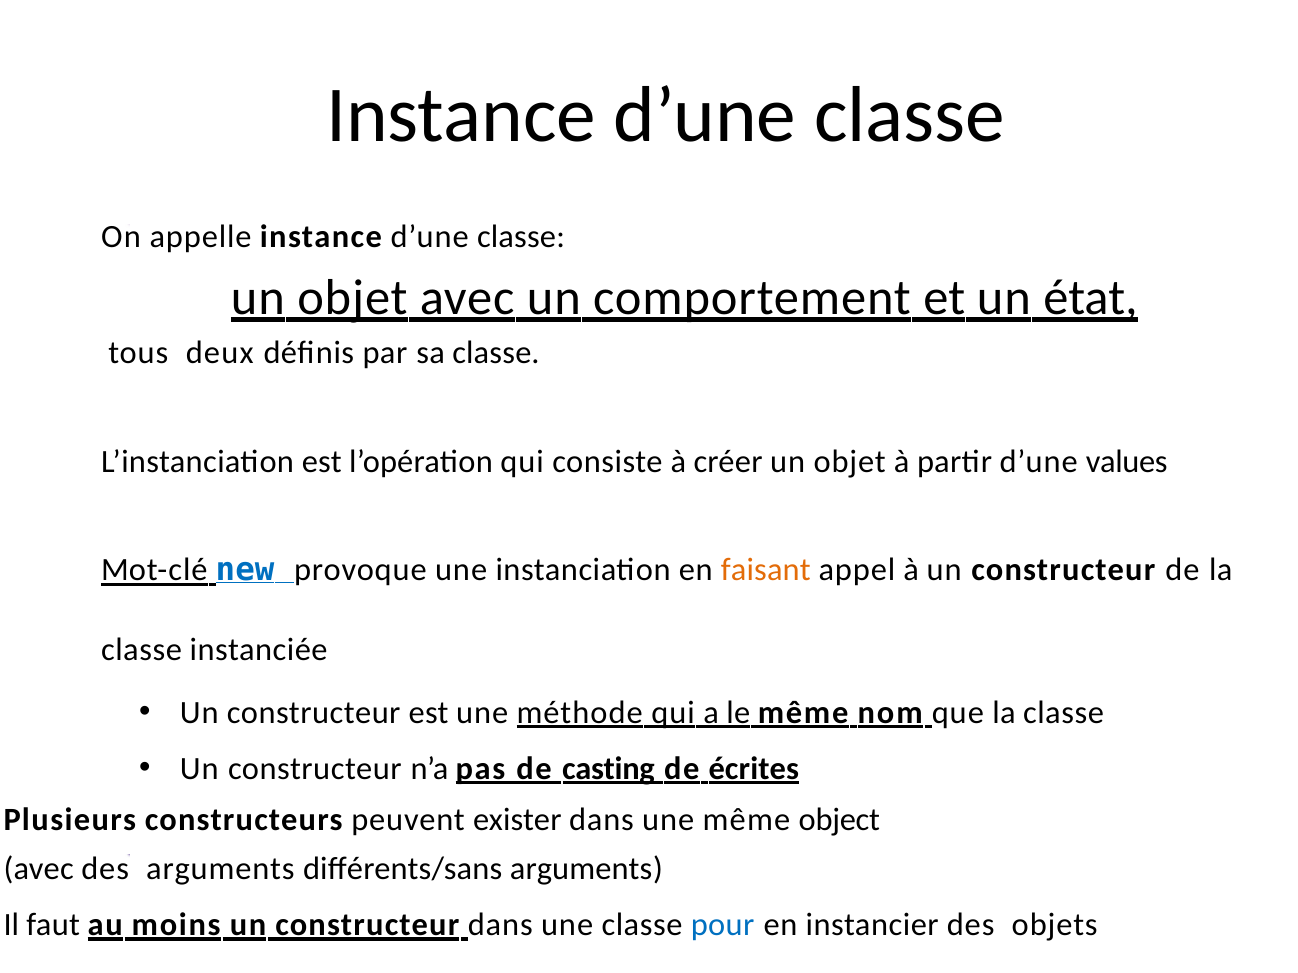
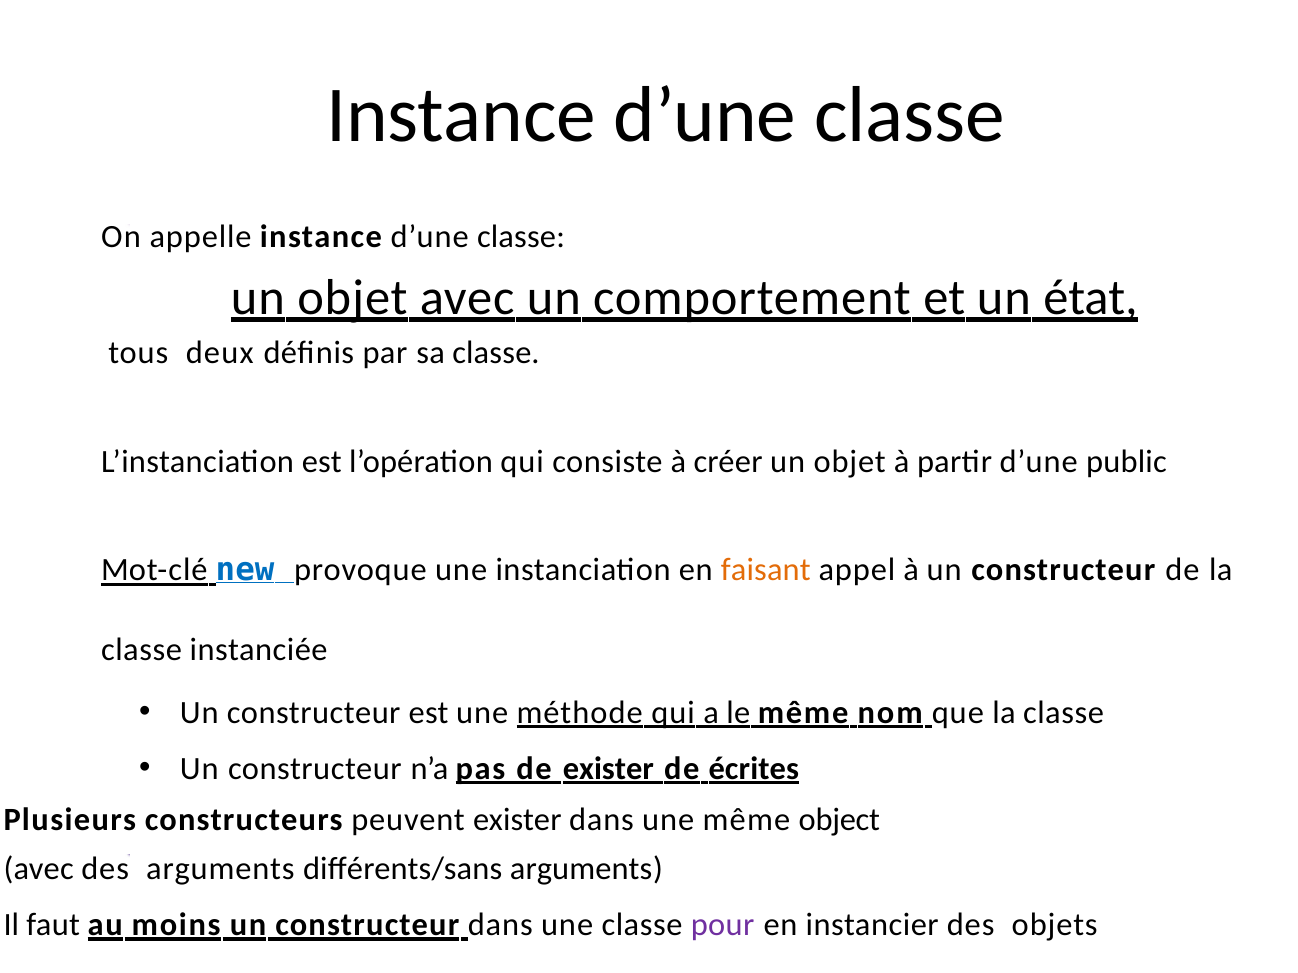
values: values -> public
de casting: casting -> exister
pour colour: blue -> purple
